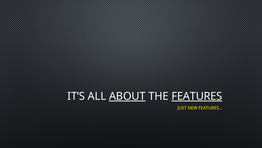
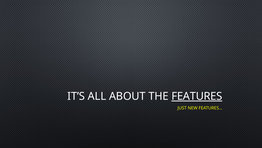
ABOUT underline: present -> none
